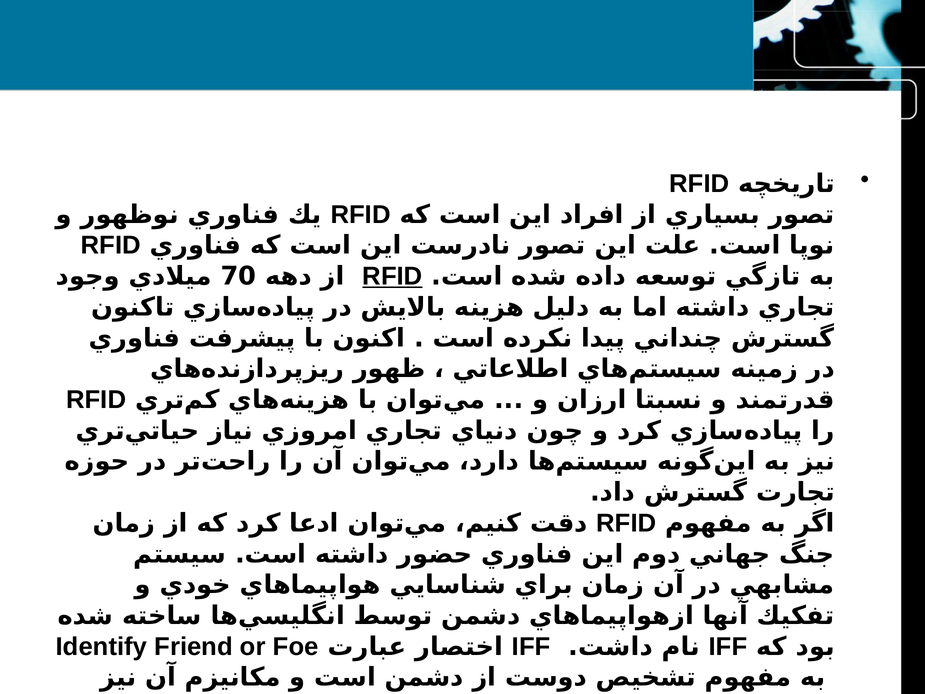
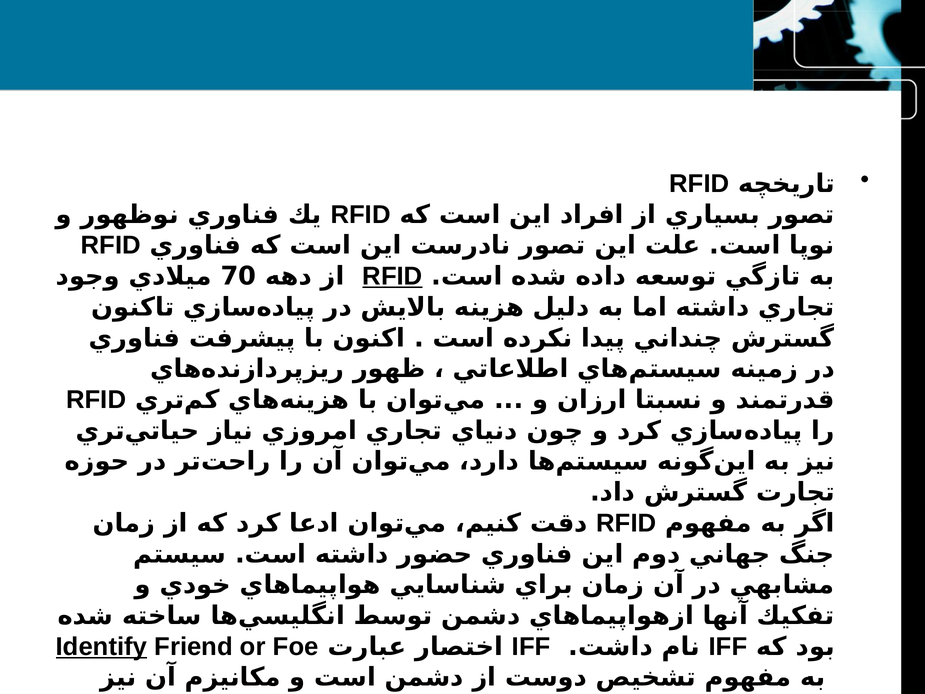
Identify underline: none -> present
